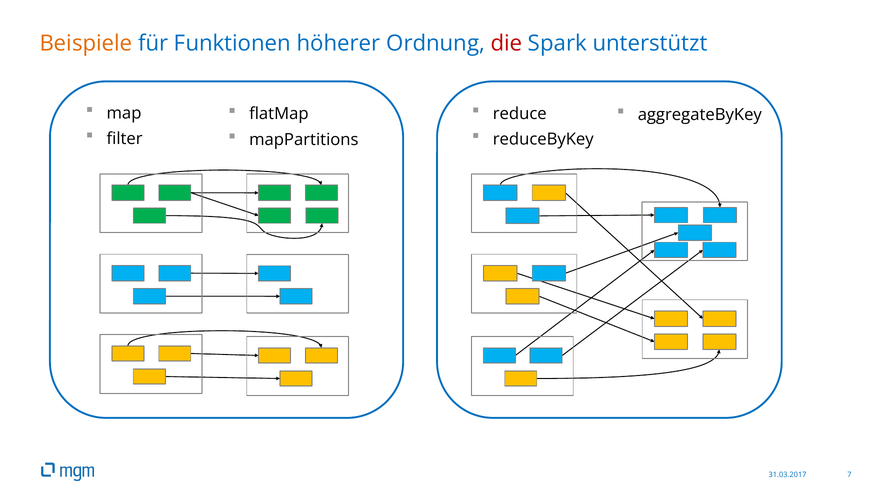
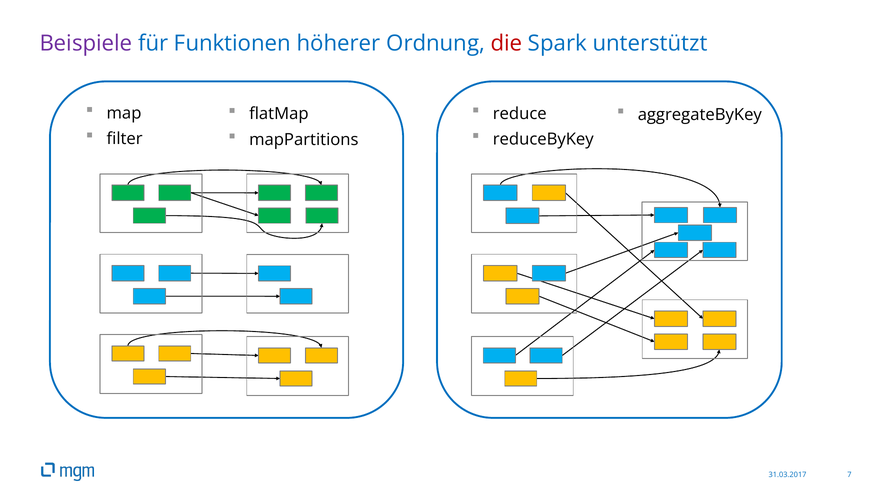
Beispiele colour: orange -> purple
